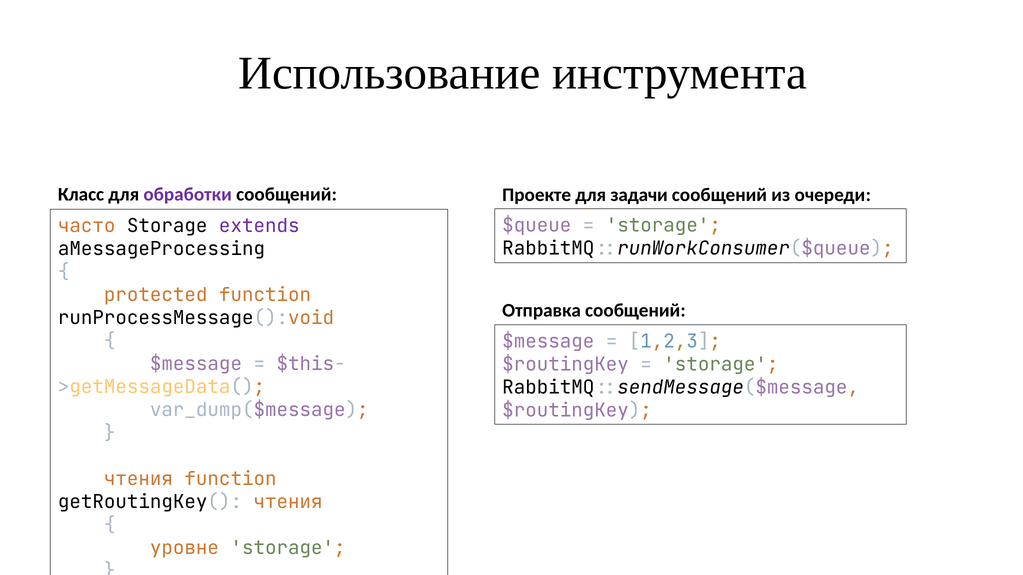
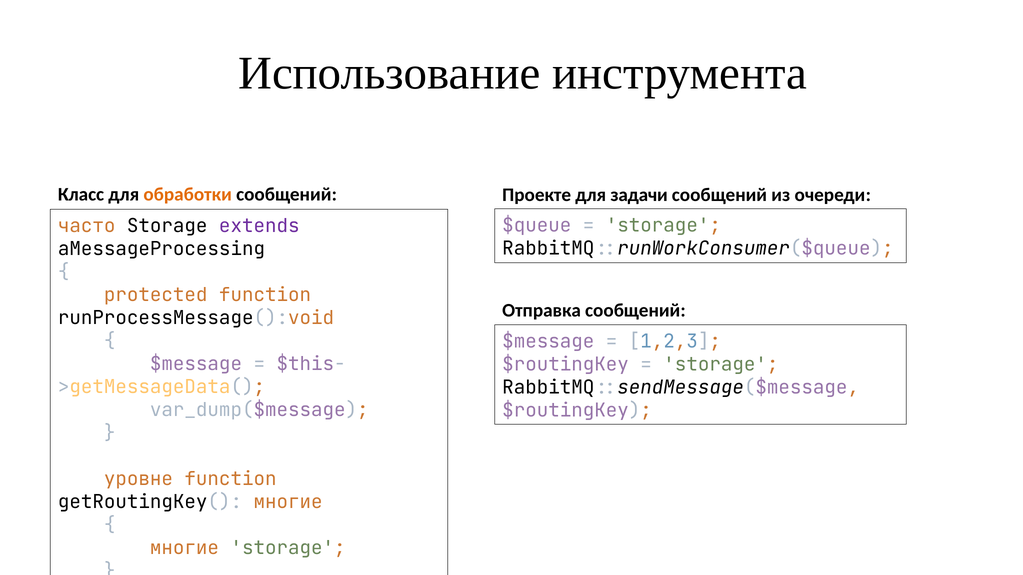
обработки colour: purple -> orange
чтения at (138, 479): чтения -> уровне
getRoutingKey( чтения: чтения -> многие
уровне at (184, 548): уровне -> многие
